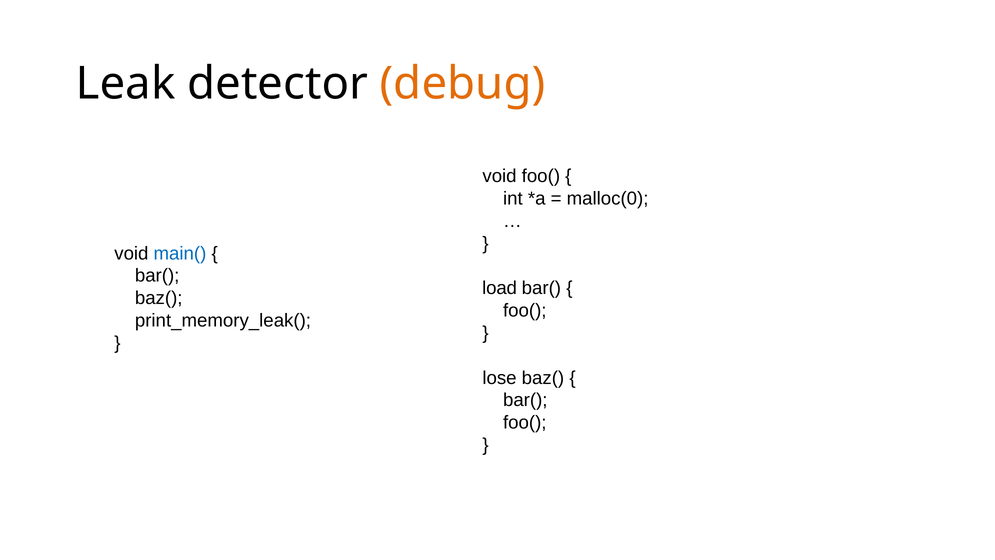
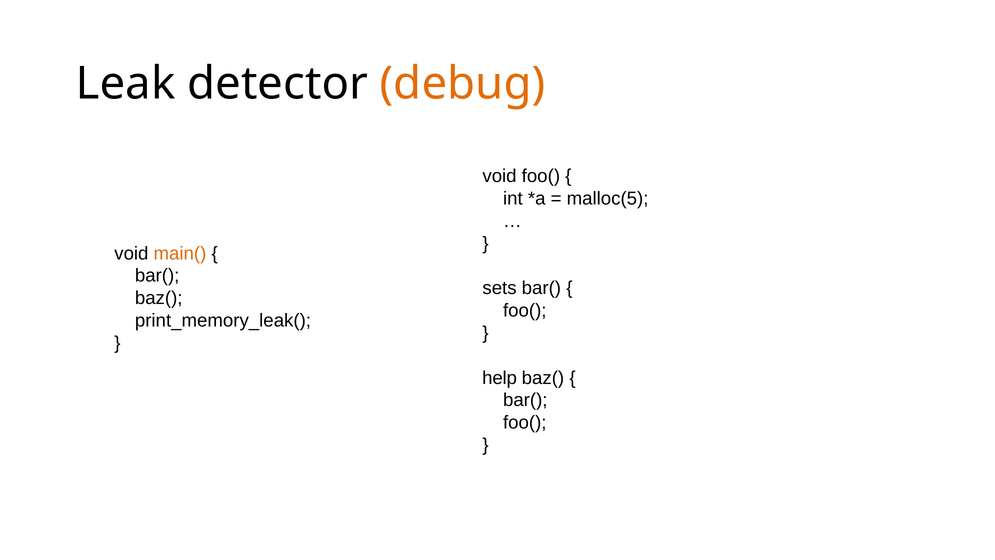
malloc(0: malloc(0 -> malloc(5
main( colour: blue -> orange
load: load -> sets
lose: lose -> help
